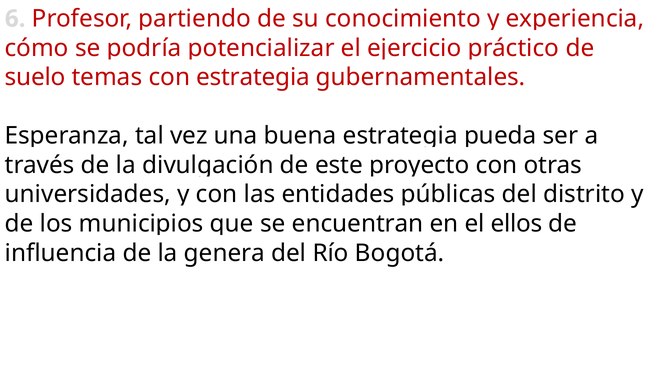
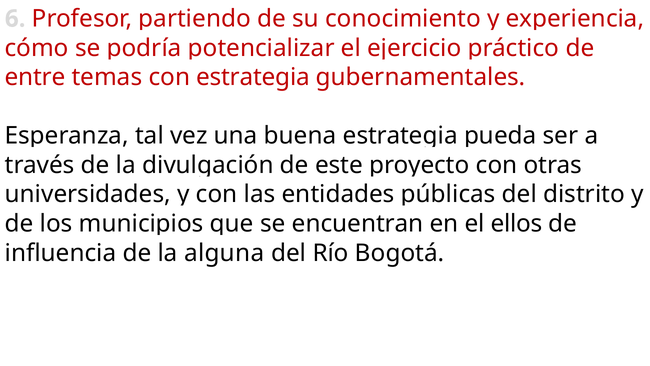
suelo: suelo -> entre
genera: genera -> alguna
